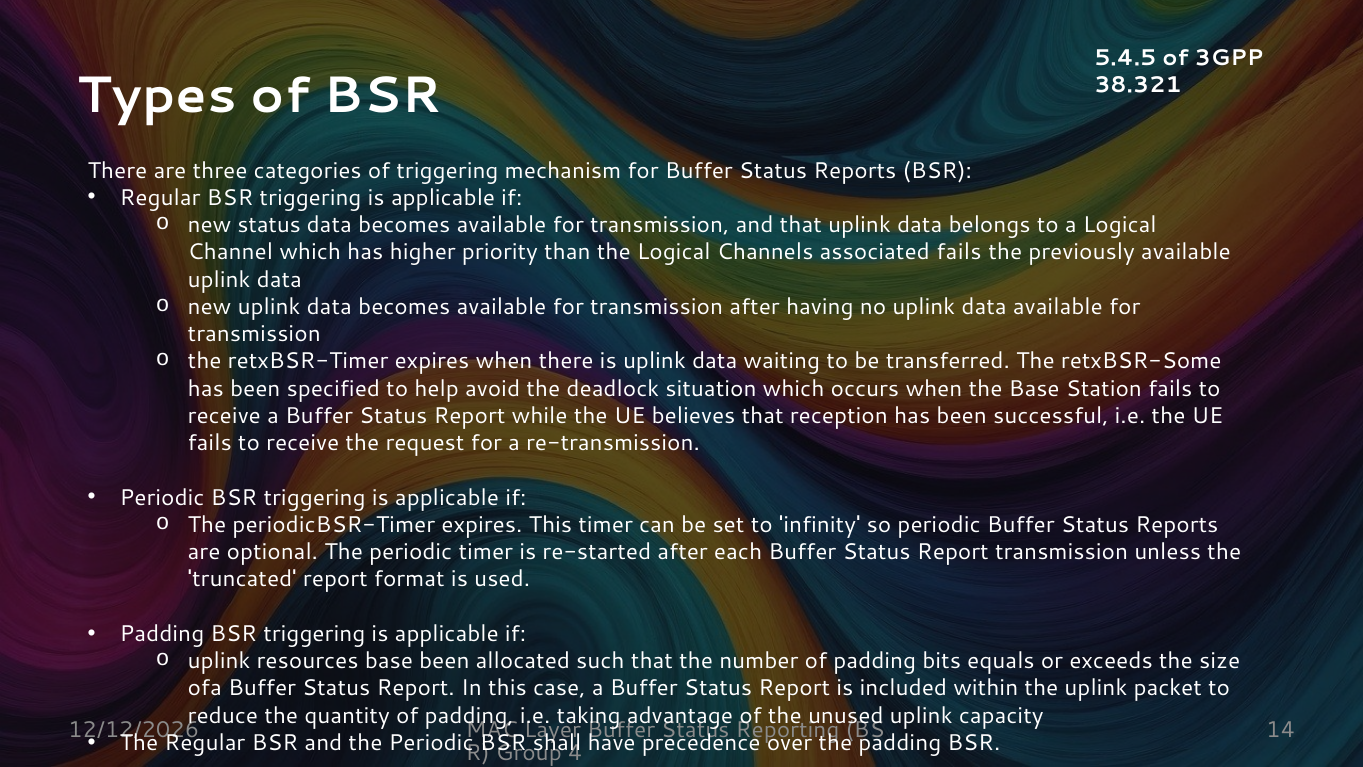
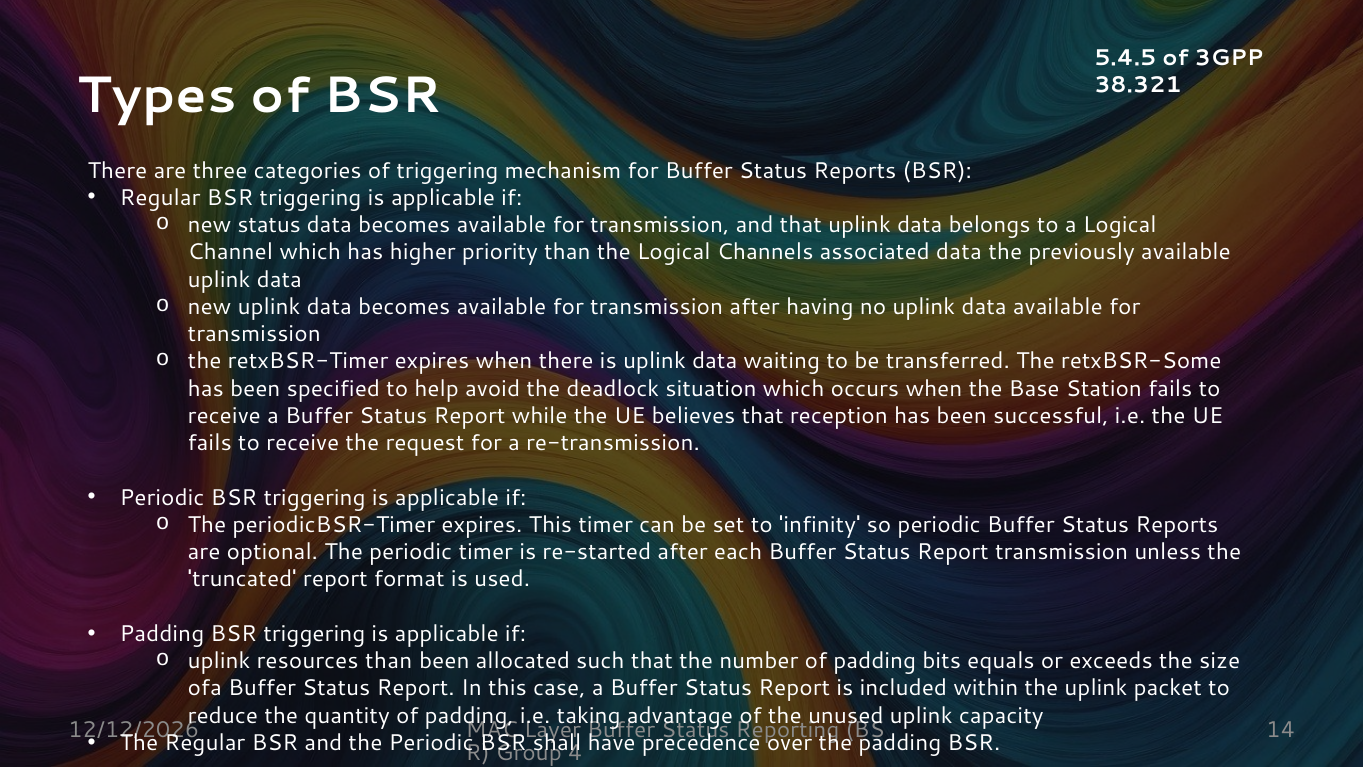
associated fails: fails -> data
resources base: base -> than
